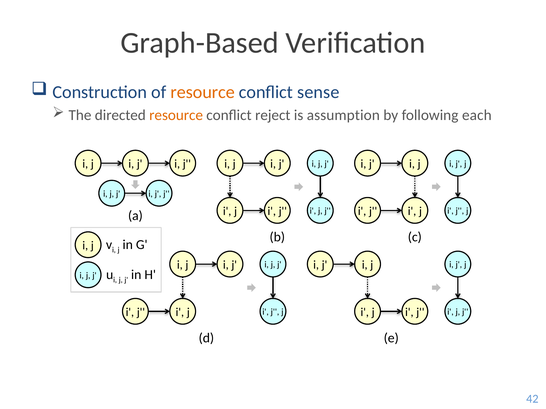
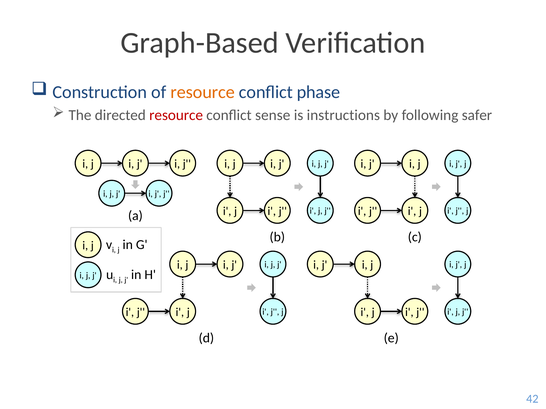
sense: sense -> phase
resource at (176, 115) colour: orange -> red
reject: reject -> sense
assumption: assumption -> instructions
each: each -> safer
